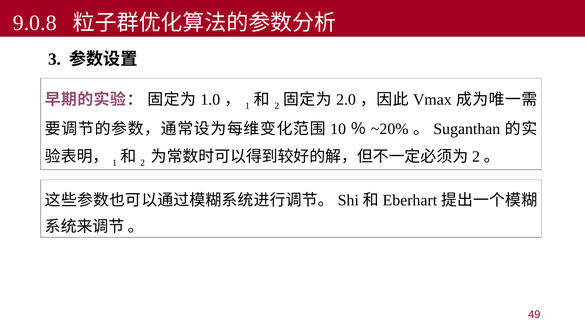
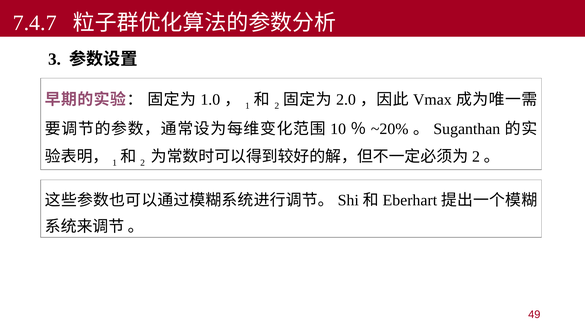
9.0.8: 9.0.8 -> 7.4.7
